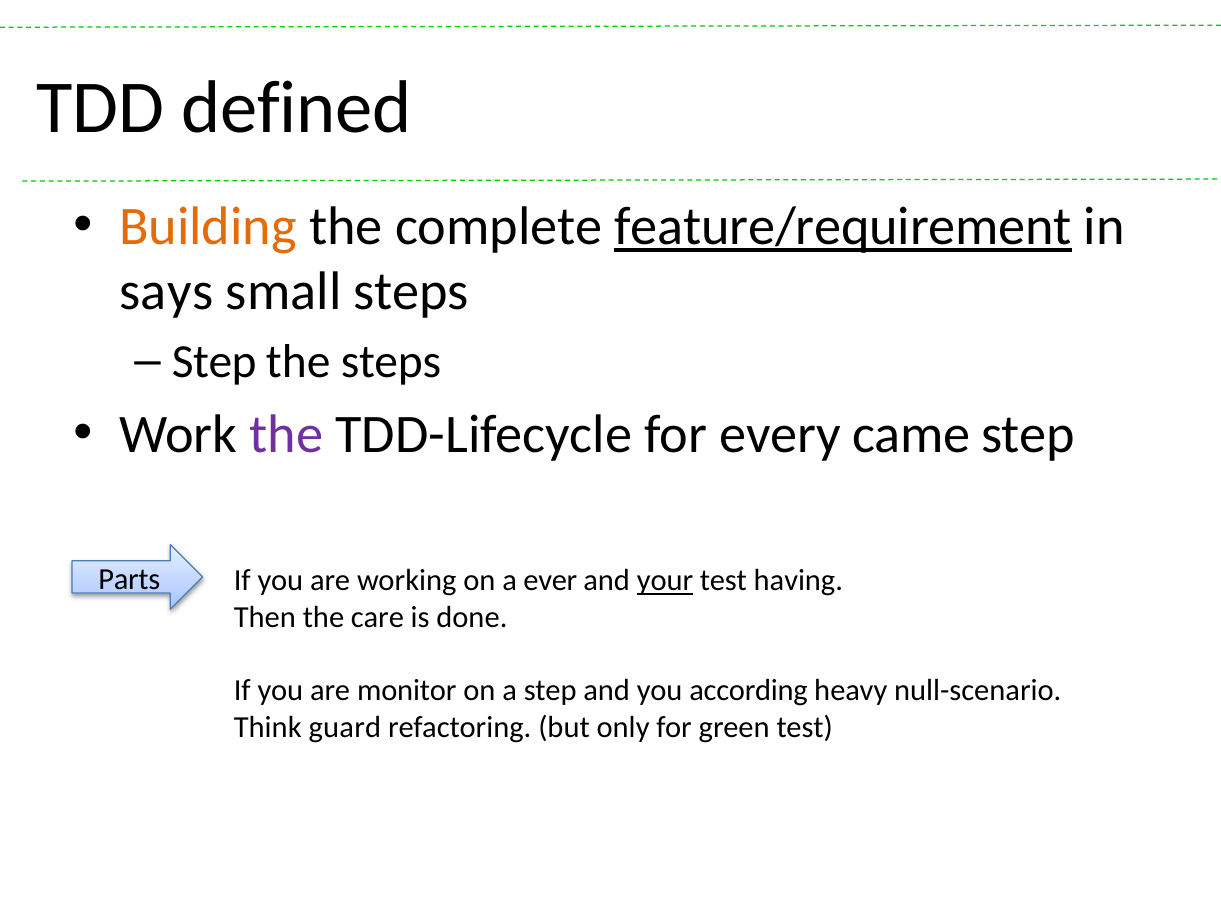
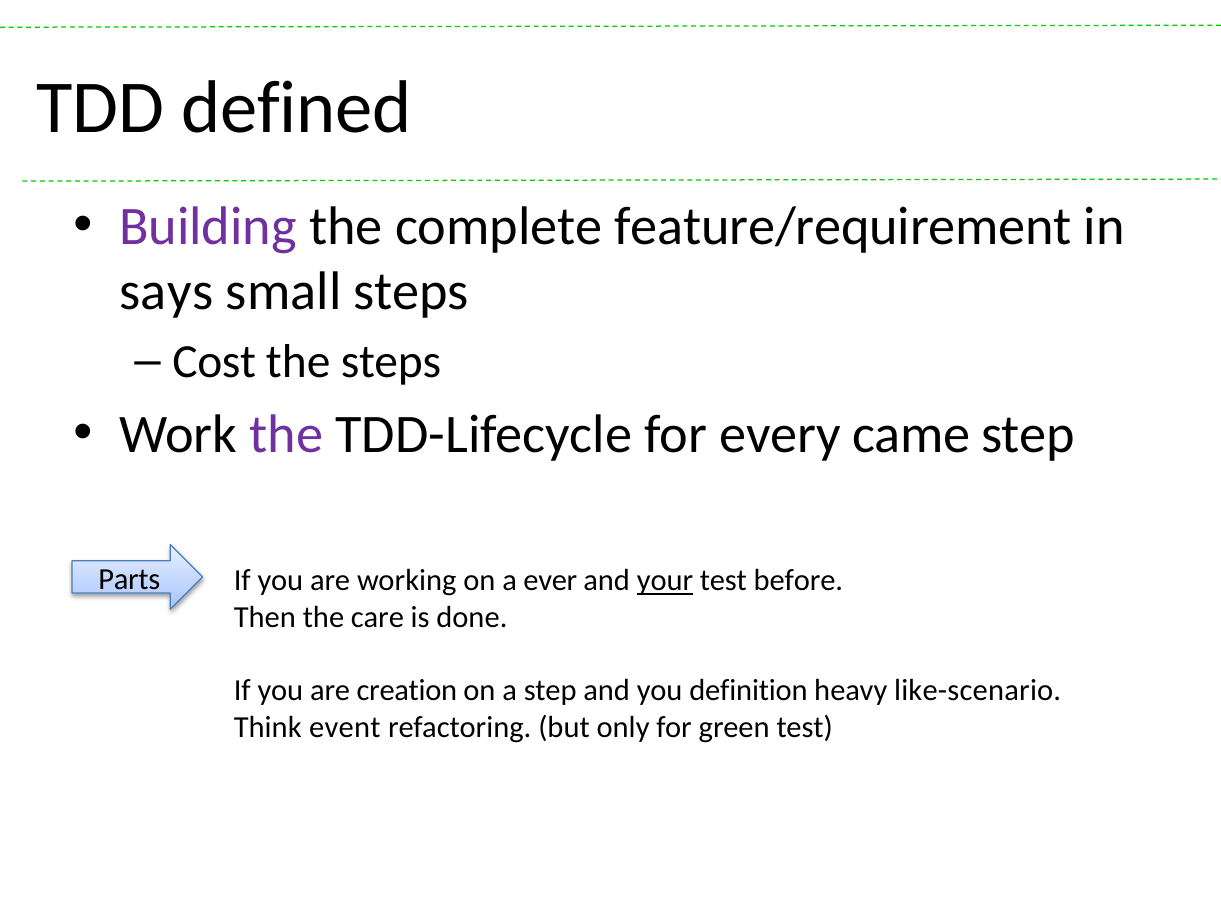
Building colour: orange -> purple
feature/requirement underline: present -> none
Step at (214, 362): Step -> Cost
having: having -> before
monitor: monitor -> creation
according: according -> definition
null-scenario: null-scenario -> like-scenario
guard: guard -> event
